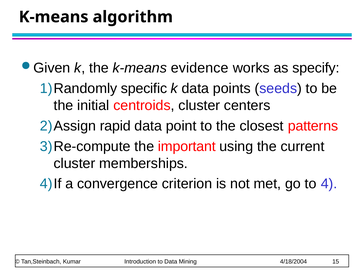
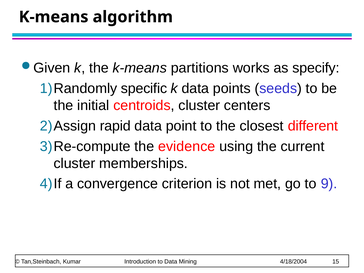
evidence: evidence -> partitions
patterns: patterns -> different
important: important -> evidence
4: 4 -> 9
